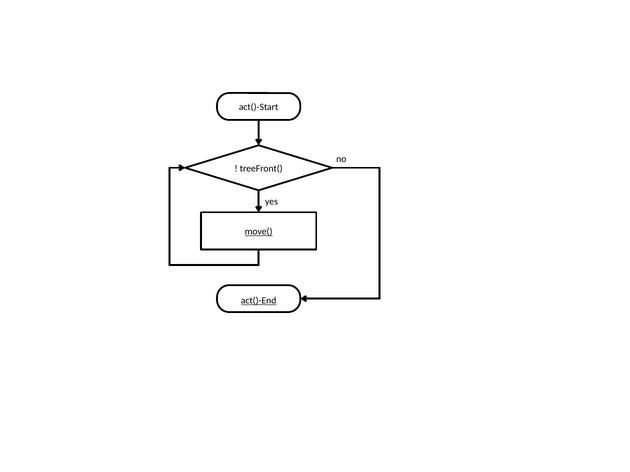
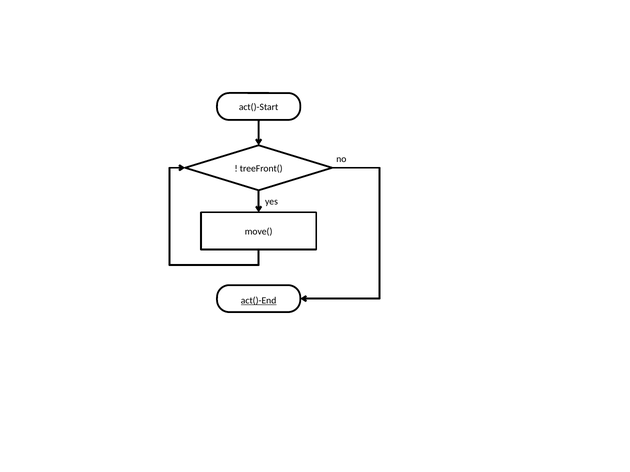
move( underline: present -> none
